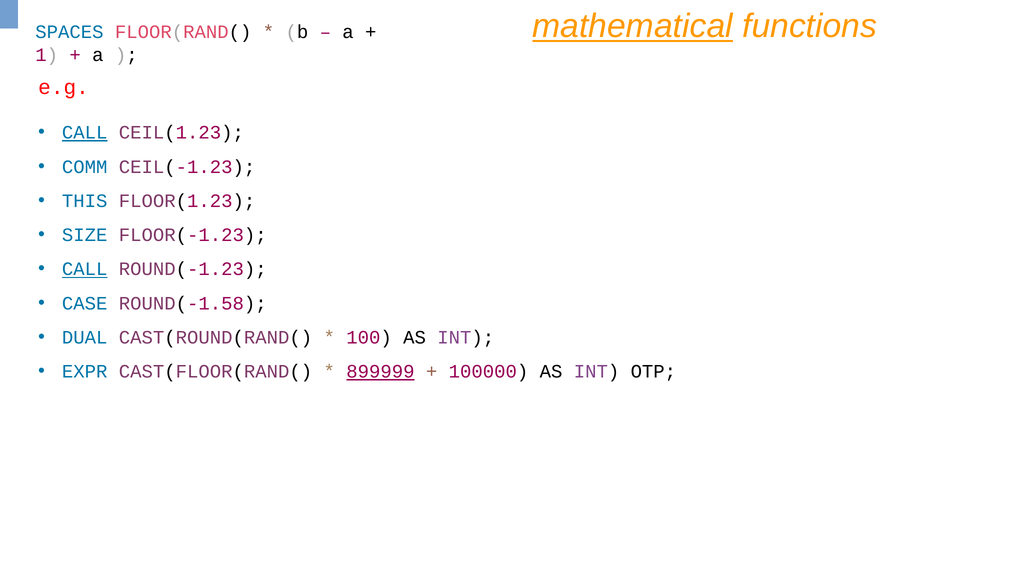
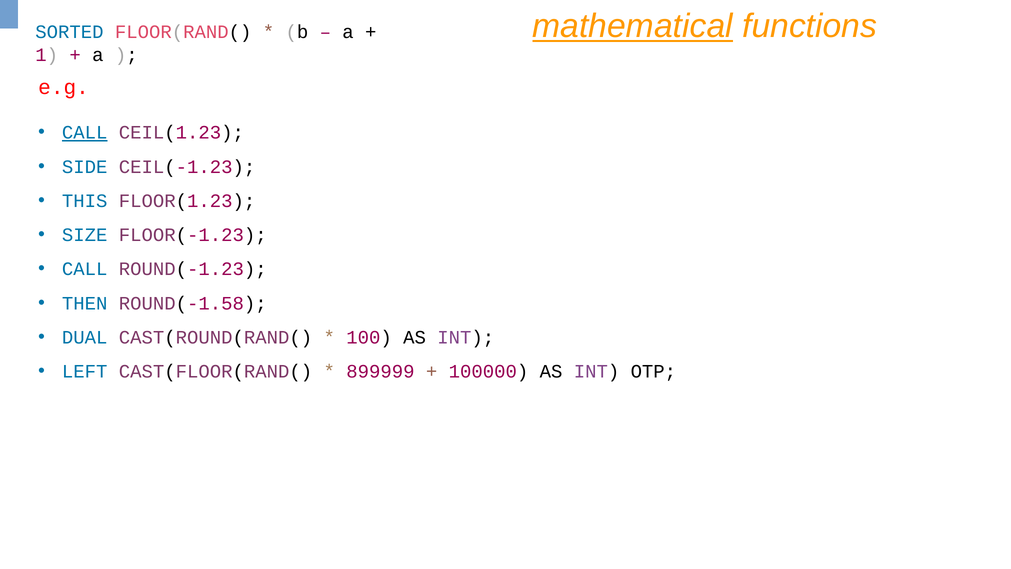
SPACES: SPACES -> SORTED
COMM: COMM -> SIDE
CALL at (85, 269) underline: present -> none
CASE: CASE -> THEN
EXPR: EXPR -> LEFT
899999 underline: present -> none
